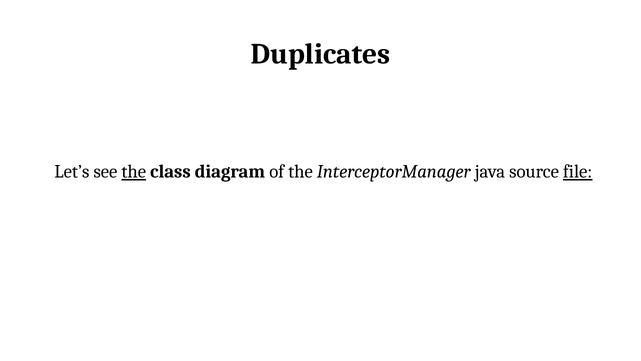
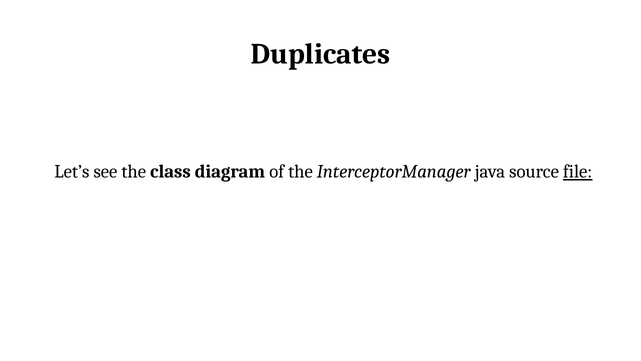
the at (134, 172) underline: present -> none
